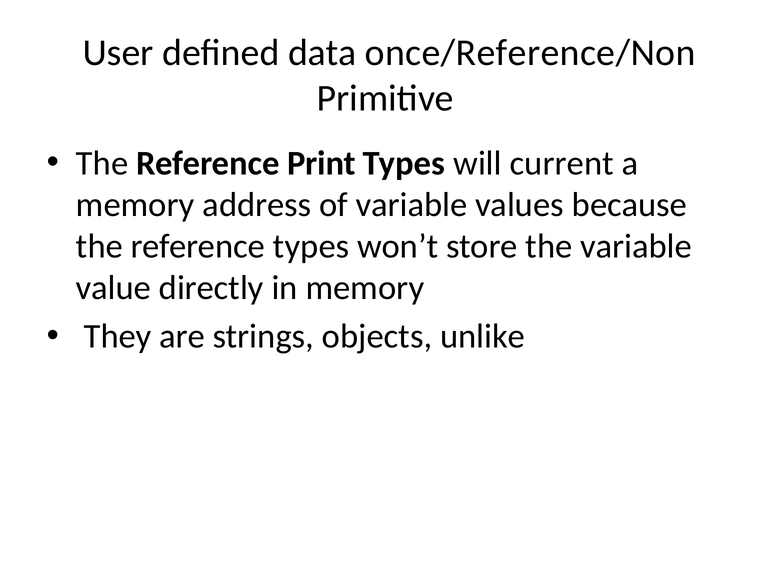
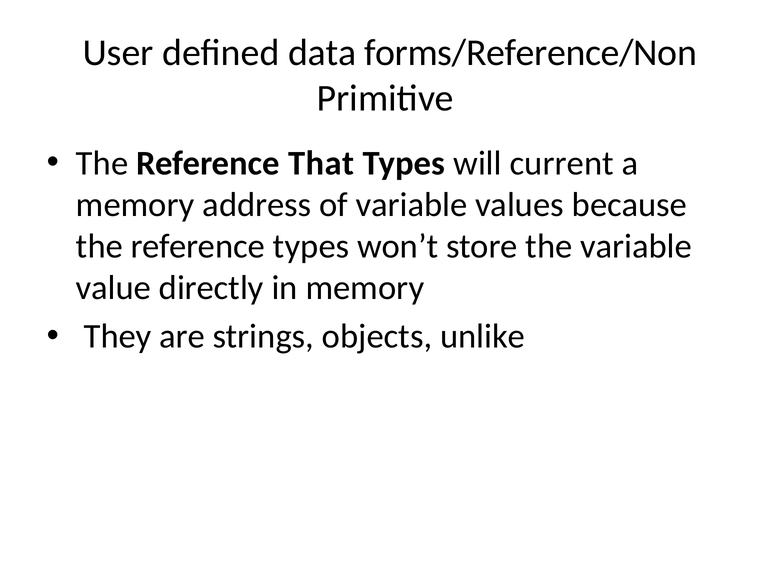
once/Reference/Non: once/Reference/Non -> forms/Reference/Non
Print: Print -> That
